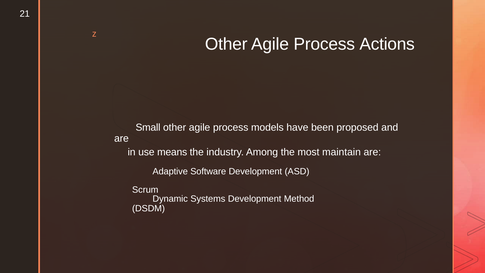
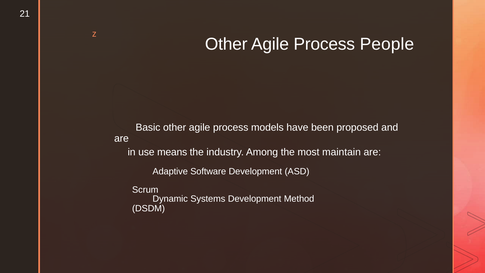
Actions: Actions -> People
Small: Small -> Basic
